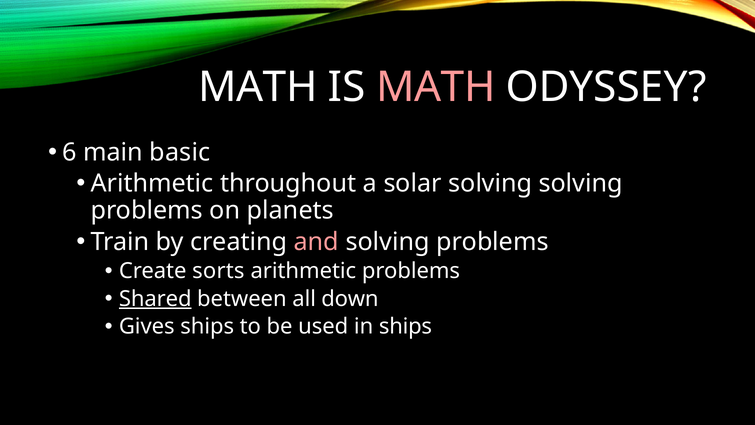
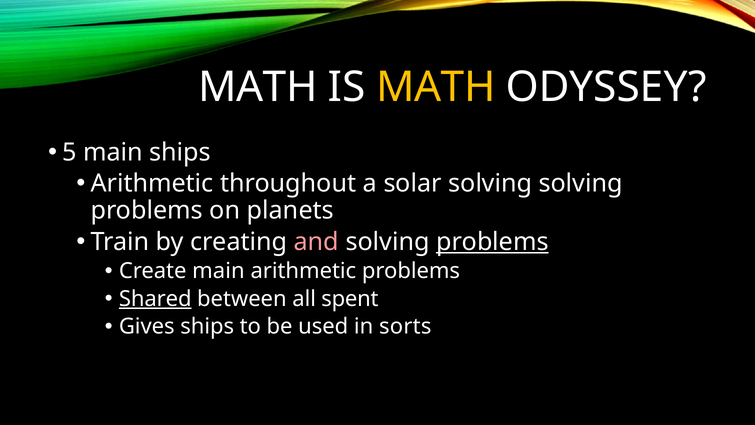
MATH at (436, 87) colour: pink -> yellow
6: 6 -> 5
main basic: basic -> ships
problems at (492, 242) underline: none -> present
Create sorts: sorts -> main
down: down -> spent
in ships: ships -> sorts
